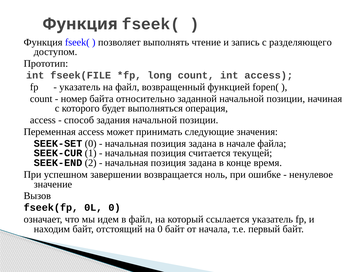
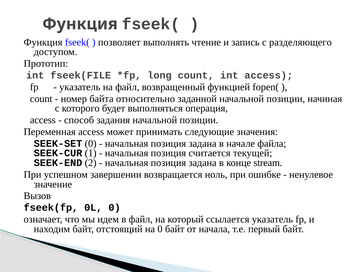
время: время -> stream
